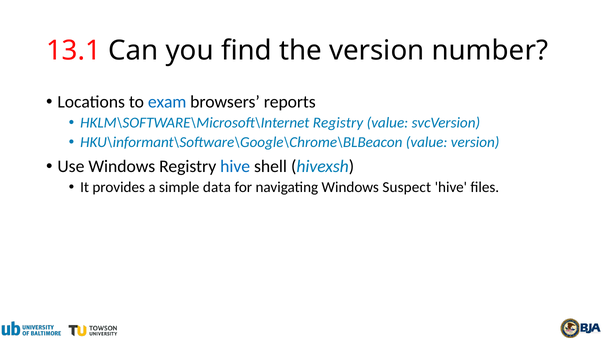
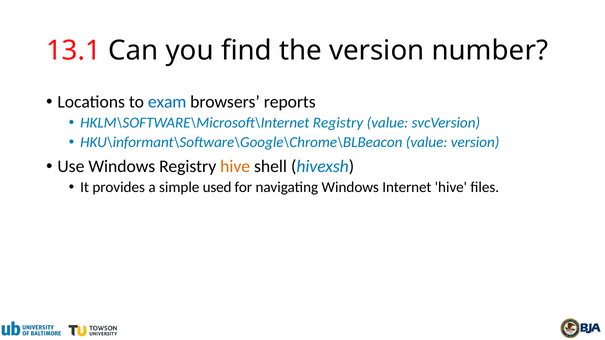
hive at (235, 167) colour: blue -> orange
data: data -> used
Suspect: Suspect -> Internet
